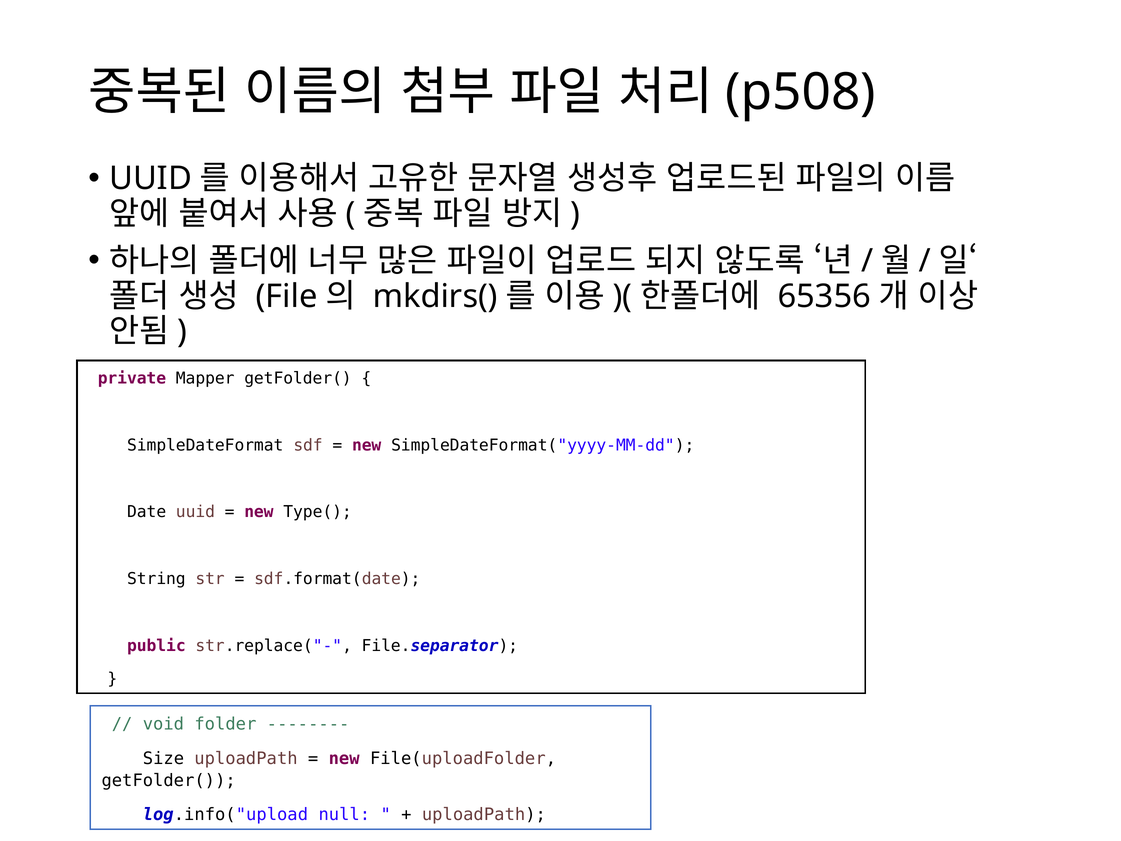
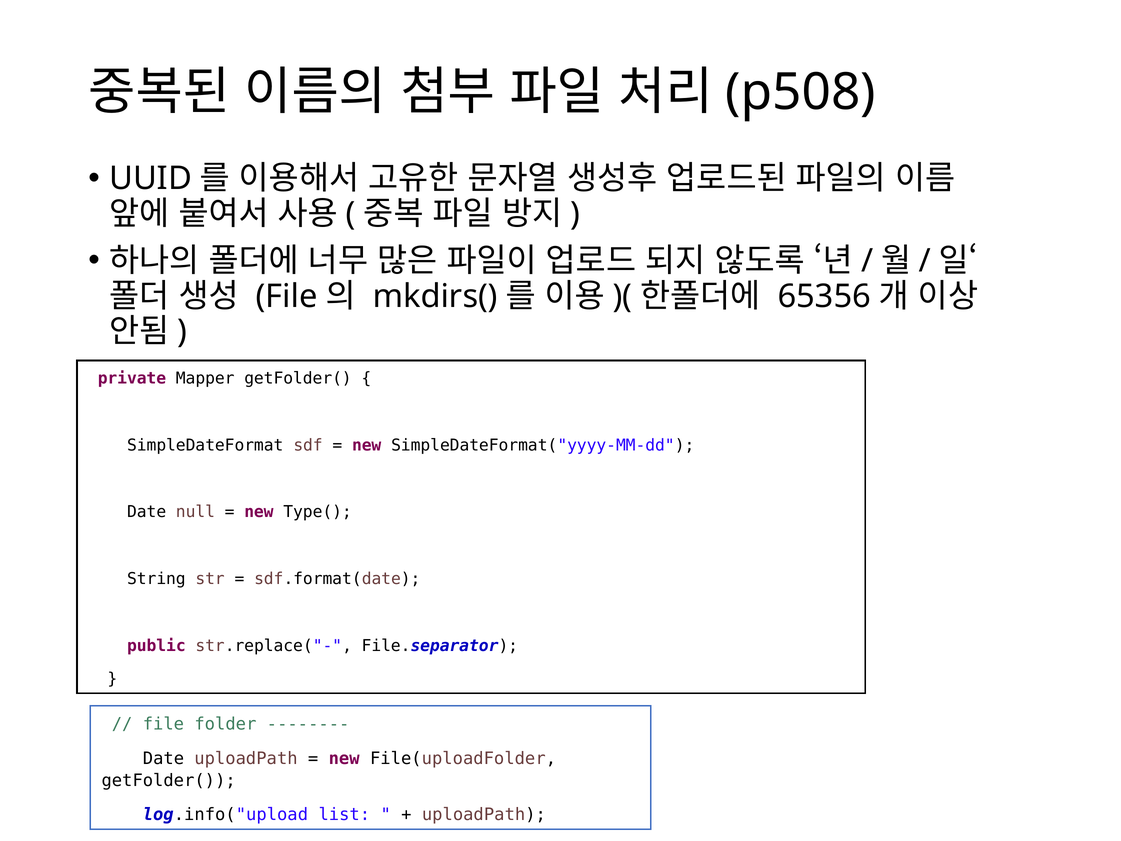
Date uuid: uuid -> null
void at (163, 724): void -> file
Size at (163, 758): Size -> Date
null: null -> list
